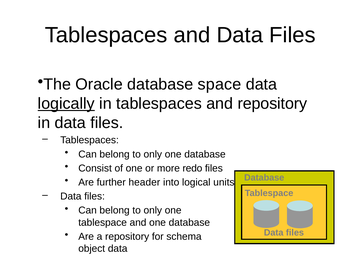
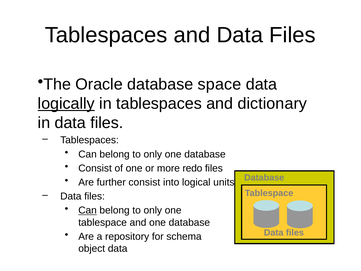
and repository: repository -> dictionary
further header: header -> consist
Can at (88, 210) underline: none -> present
